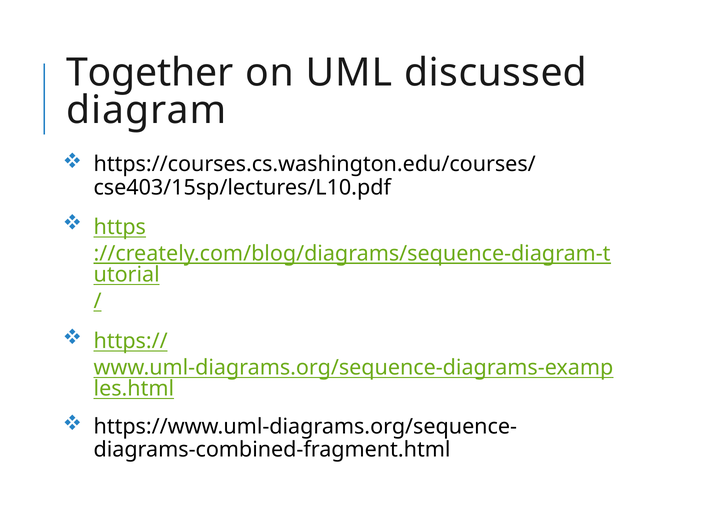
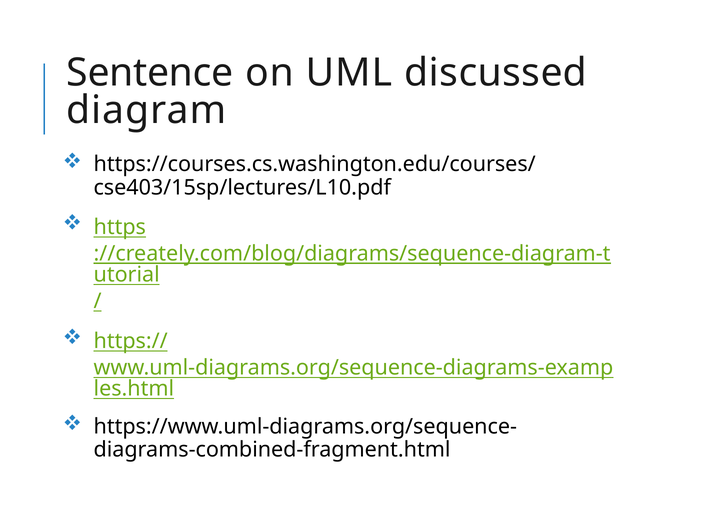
Together: Together -> Sentence
